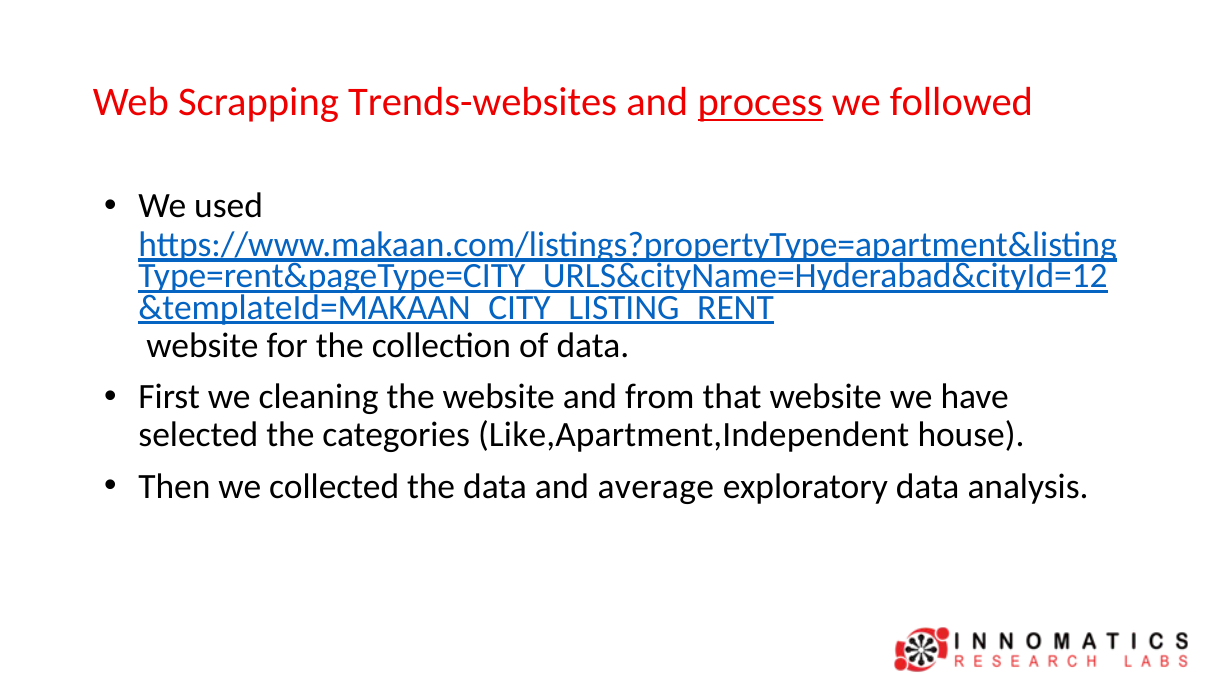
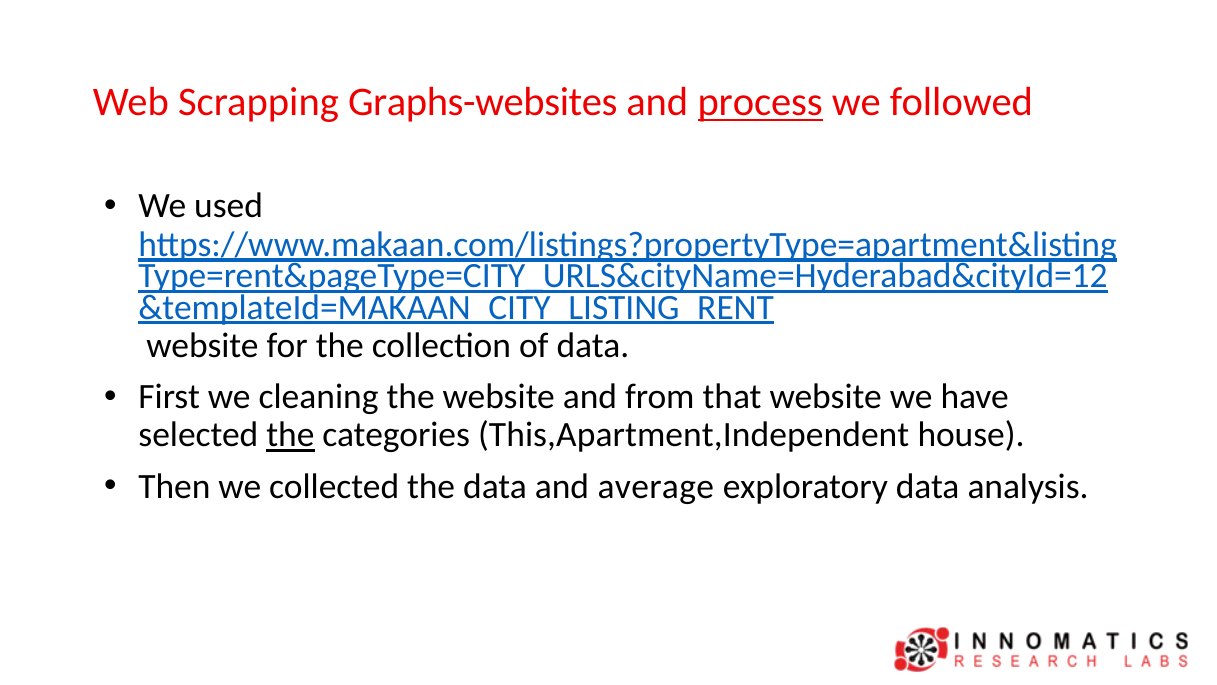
Trends-websites: Trends-websites -> Graphs-websites
the at (290, 435) underline: none -> present
Like,Apartment,Independent: Like,Apartment,Independent -> This,Apartment,Independent
